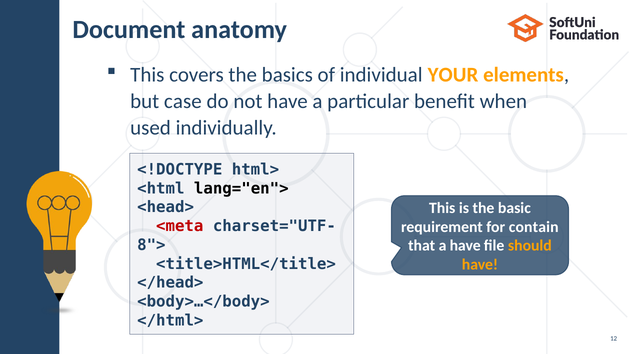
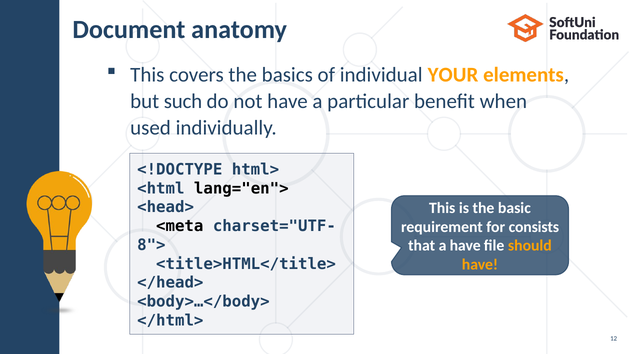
case: case -> such
<meta colour: red -> black
contain: contain -> consists
